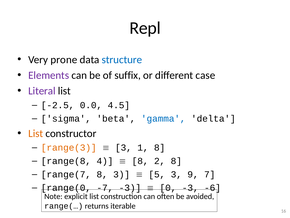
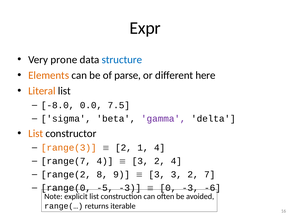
Repl: Repl -> Expr
Elements colour: purple -> orange
suffix: suffix -> parse
case: case -> here
Literal colour: purple -> orange
-2.5: -2.5 -> -8.0
4.5: 4.5 -> 7.5
gamma colour: blue -> purple
3 at (123, 147): 3 -> 2
1 8: 8 -> 4
range(8: range(8 -> range(7
8 at (140, 161): 8 -> 3
2 8: 8 -> 4
range(7: range(7 -> range(2
8 3: 3 -> 9
5 at (157, 174): 5 -> 3
9 at (193, 174): 9 -> 2
-7: -7 -> -5
